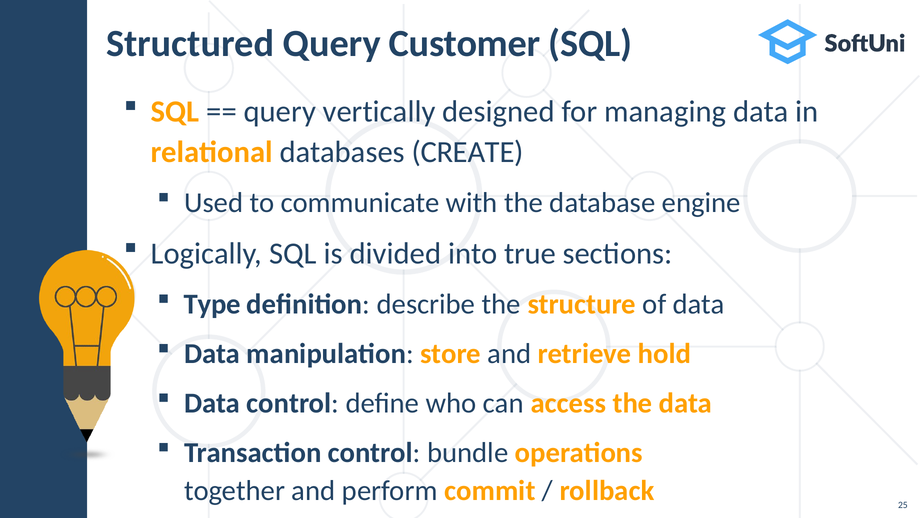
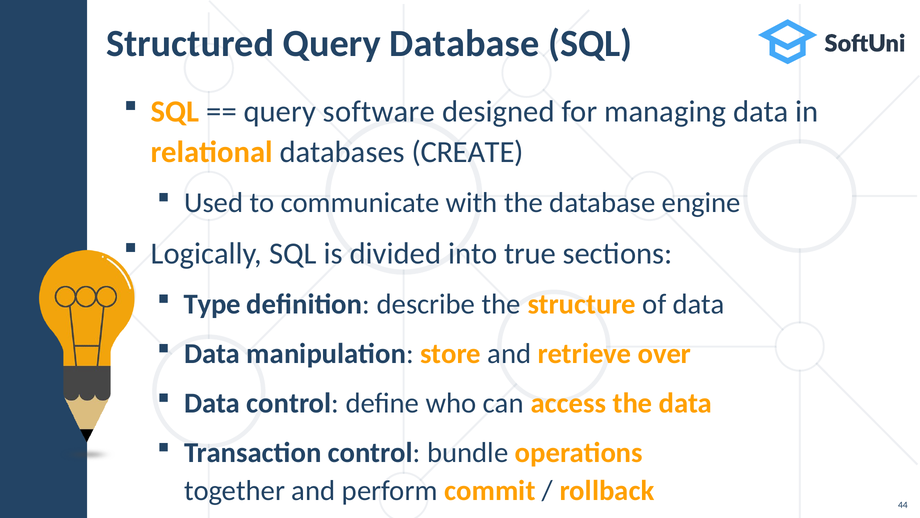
Query Customer: Customer -> Database
vertically: vertically -> software
hold: hold -> over
25: 25 -> 44
